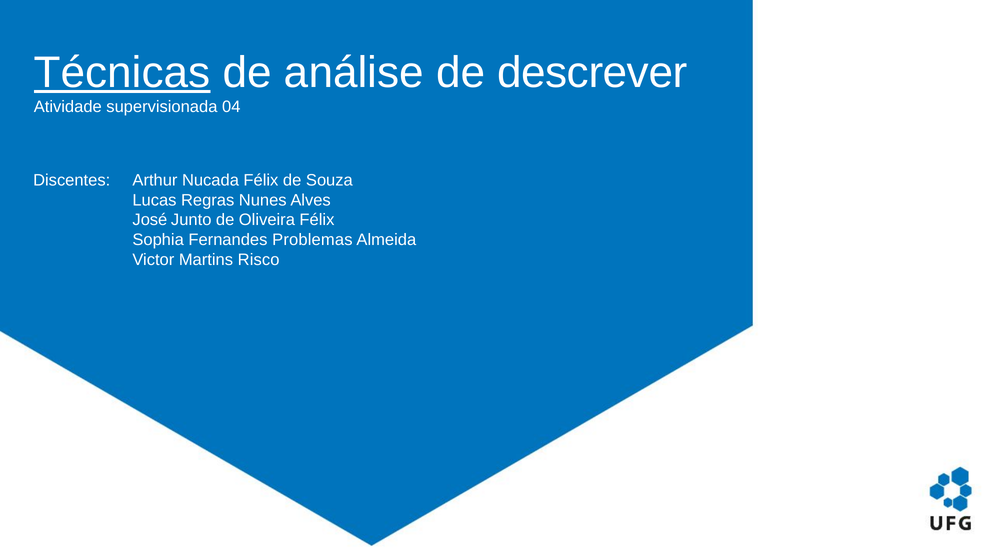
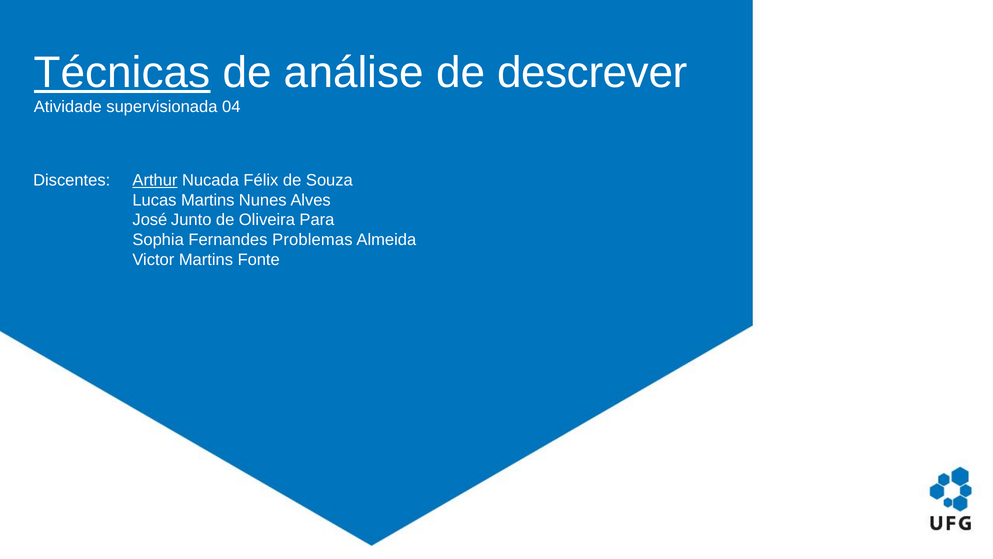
Arthur underline: none -> present
Lucas Regras: Regras -> Martins
Oliveira Félix: Félix -> Para
Risco: Risco -> Fonte
